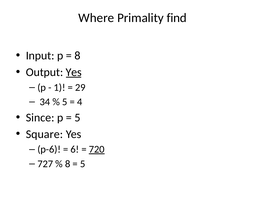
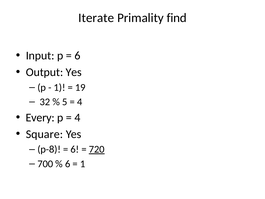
Where: Where -> Iterate
8 at (77, 56): 8 -> 6
Yes at (74, 72) underline: present -> none
29: 29 -> 19
34: 34 -> 32
Since: Since -> Every
5 at (77, 117): 5 -> 4
p-6: p-6 -> p-8
727: 727 -> 700
8 at (68, 164): 8 -> 6
5 at (83, 164): 5 -> 1
